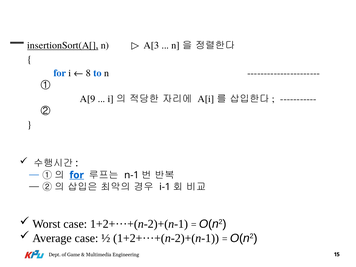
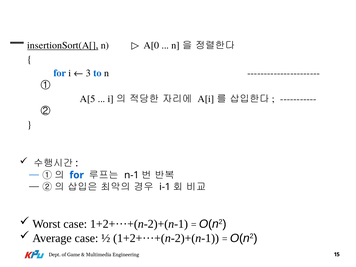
A[3: A[3 -> A[0
8: 8 -> 3
A[9: A[9 -> A[5
for at (77, 175) underline: present -> none
